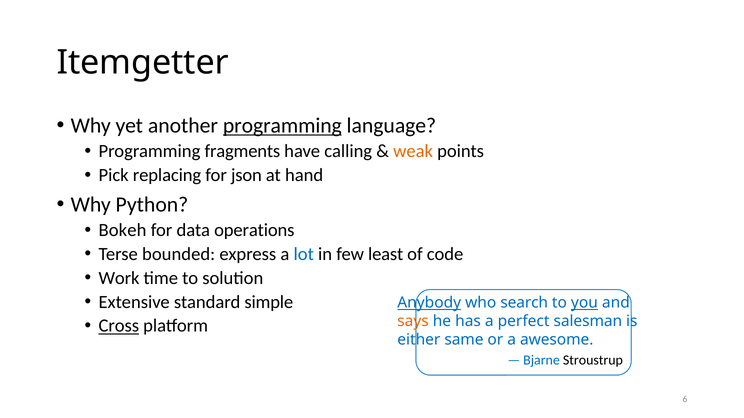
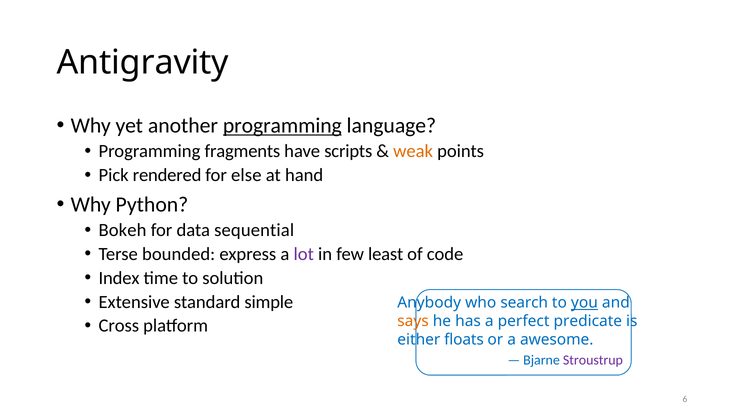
Itemgetter: Itemgetter -> Antigravity
calling: calling -> scripts
replacing: replacing -> rendered
json: json -> else
operations: operations -> sequential
lot colour: blue -> purple
Work: Work -> Index
Anybody underline: present -> none
Cross underline: present -> none
salesman: salesman -> predicate
same: same -> floats
Stroustrup colour: black -> purple
